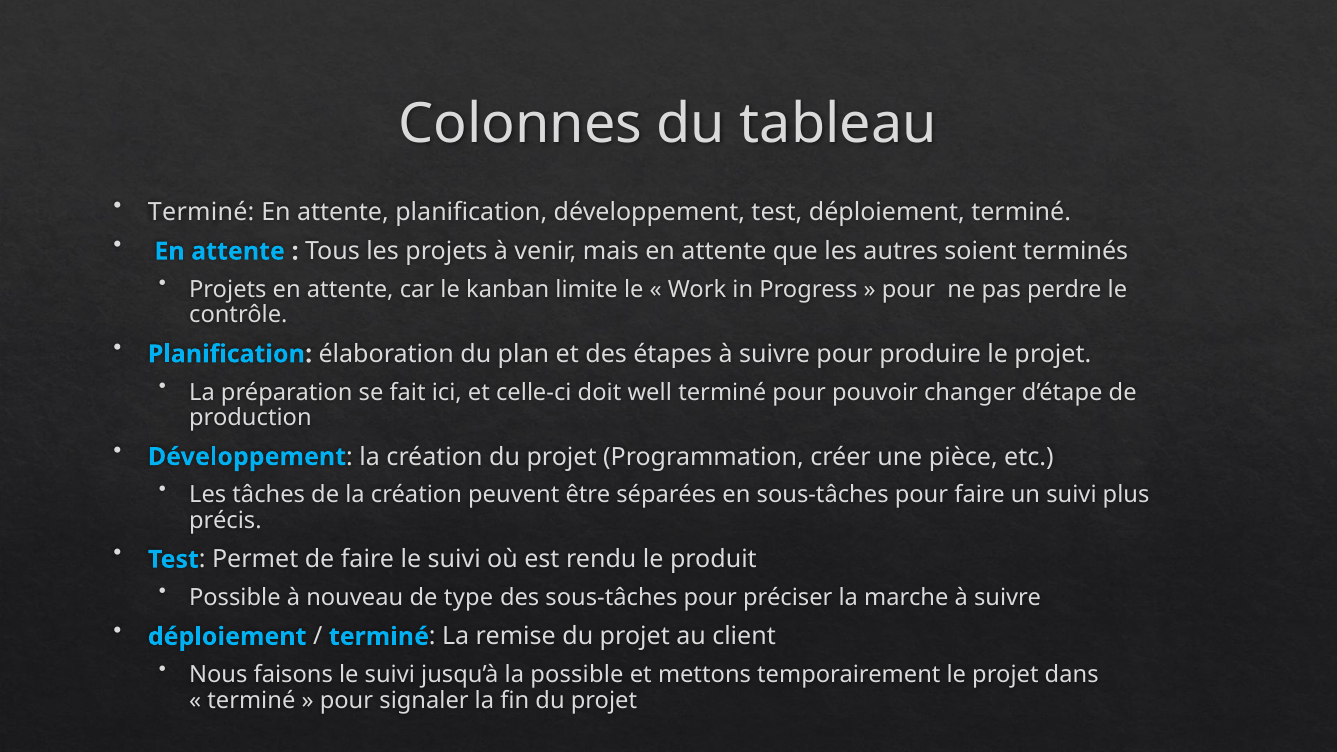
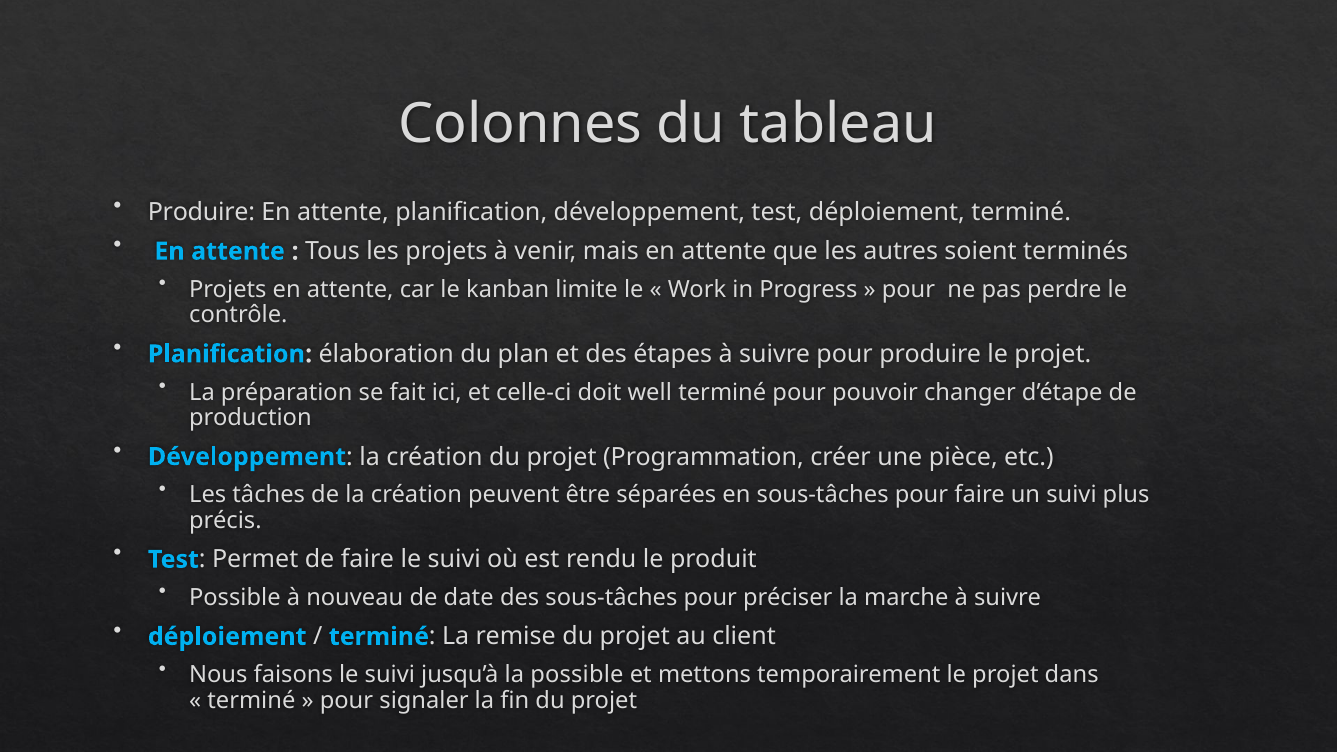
Terminé at (201, 212): Terminé -> Produire
type: type -> date
